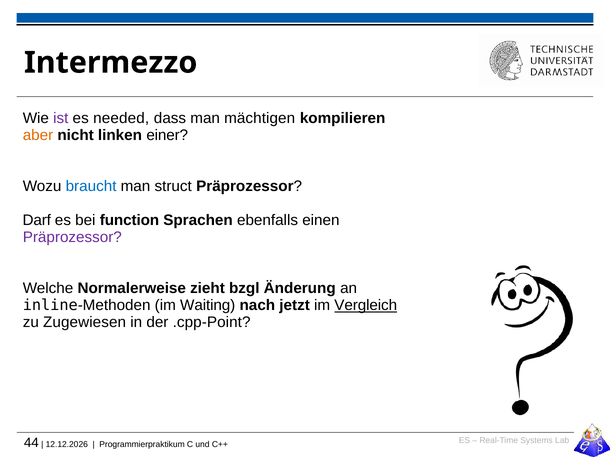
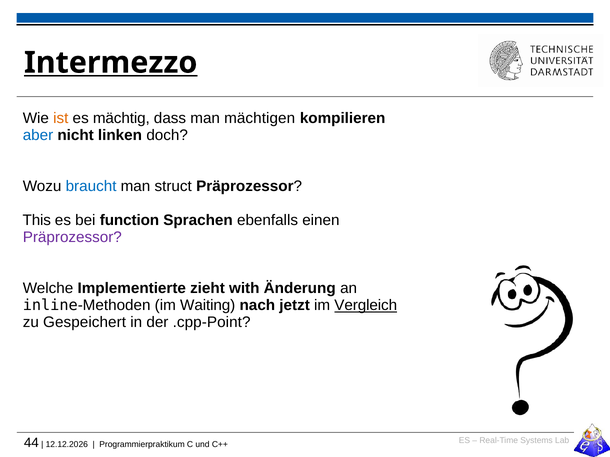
Intermezzo underline: none -> present
ist colour: purple -> orange
needed: needed -> mächtig
aber colour: orange -> blue
einer: einer -> doch
Darf: Darf -> This
Normalerweise: Normalerweise -> Implementierte
bzgl: bzgl -> with
Zugewiesen: Zugewiesen -> Gespeichert
